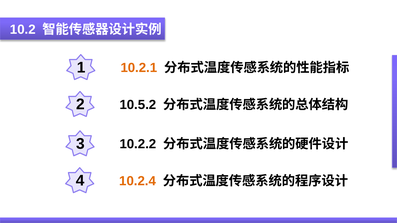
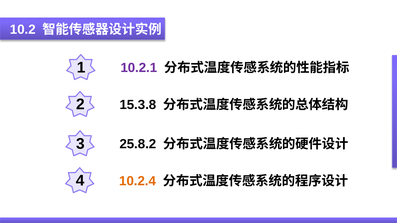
10.2.1 colour: orange -> purple
10.5.2: 10.5.2 -> 15.3.8
10.2.2: 10.2.2 -> 25.8.2
